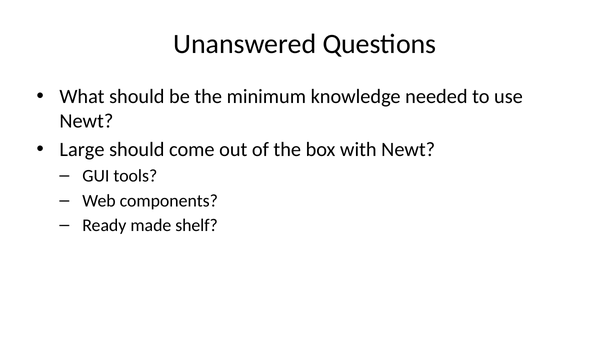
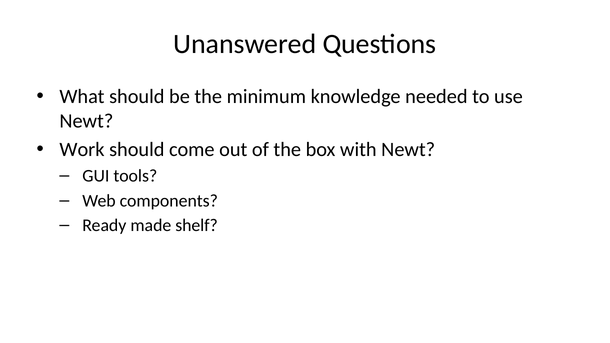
Large: Large -> Work
